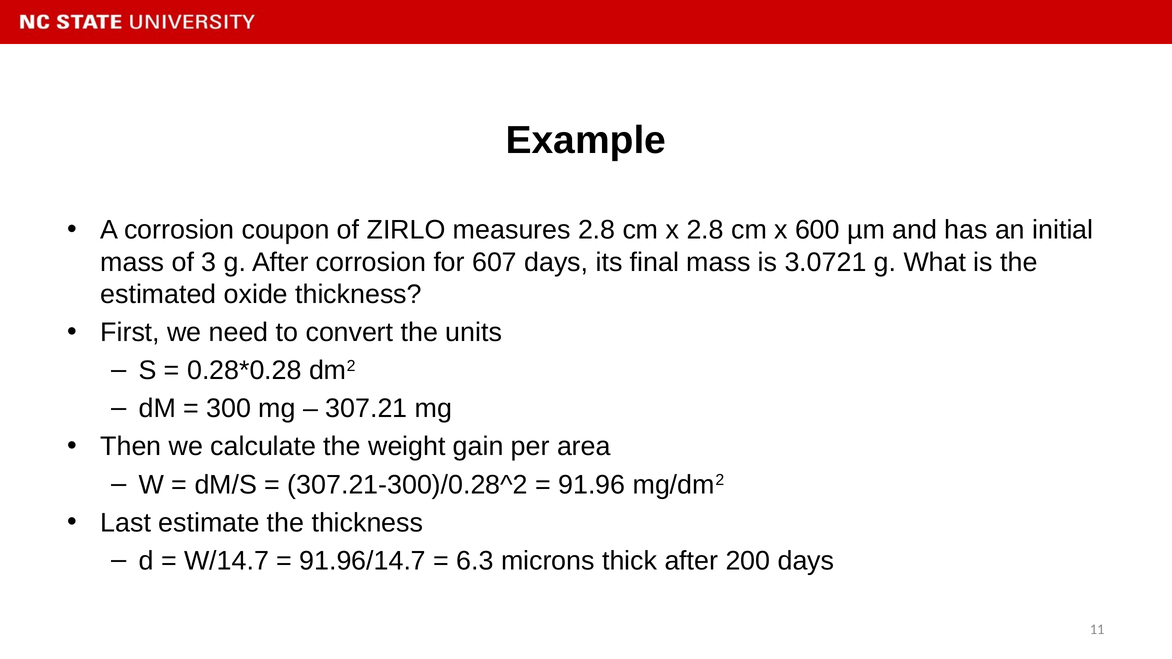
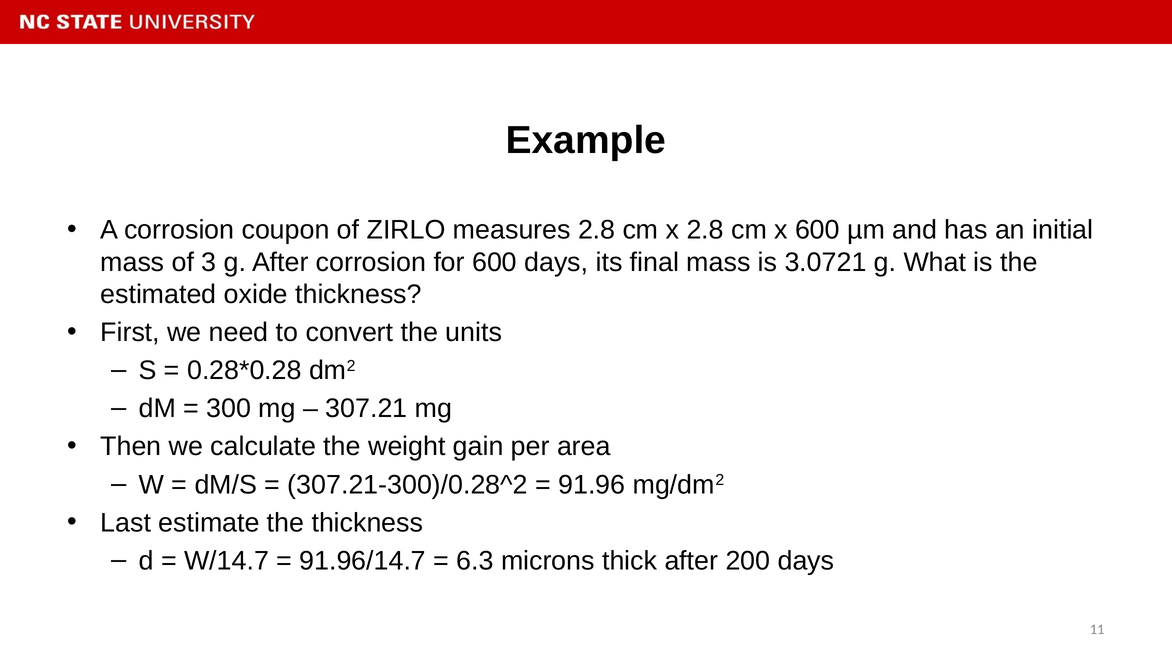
for 607: 607 -> 600
